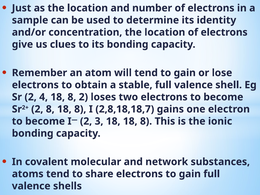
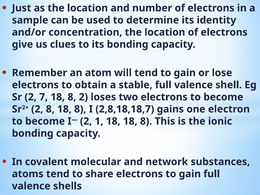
4: 4 -> 7
3: 3 -> 1
